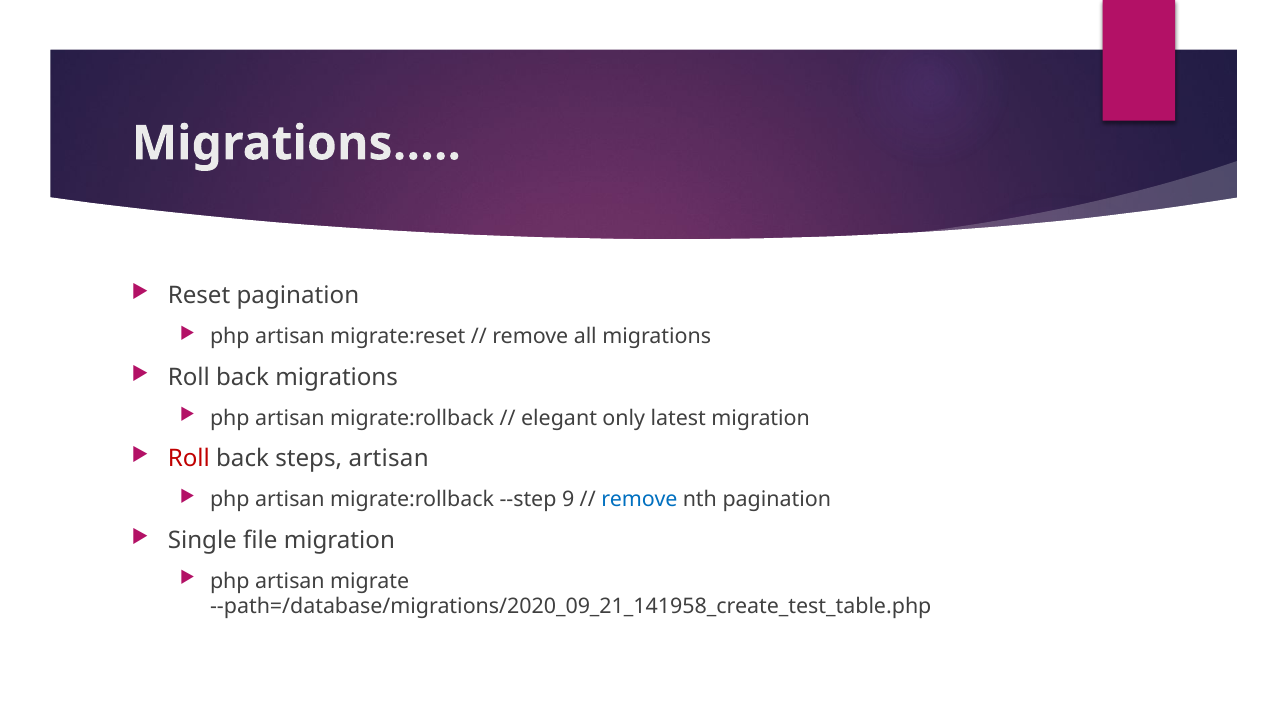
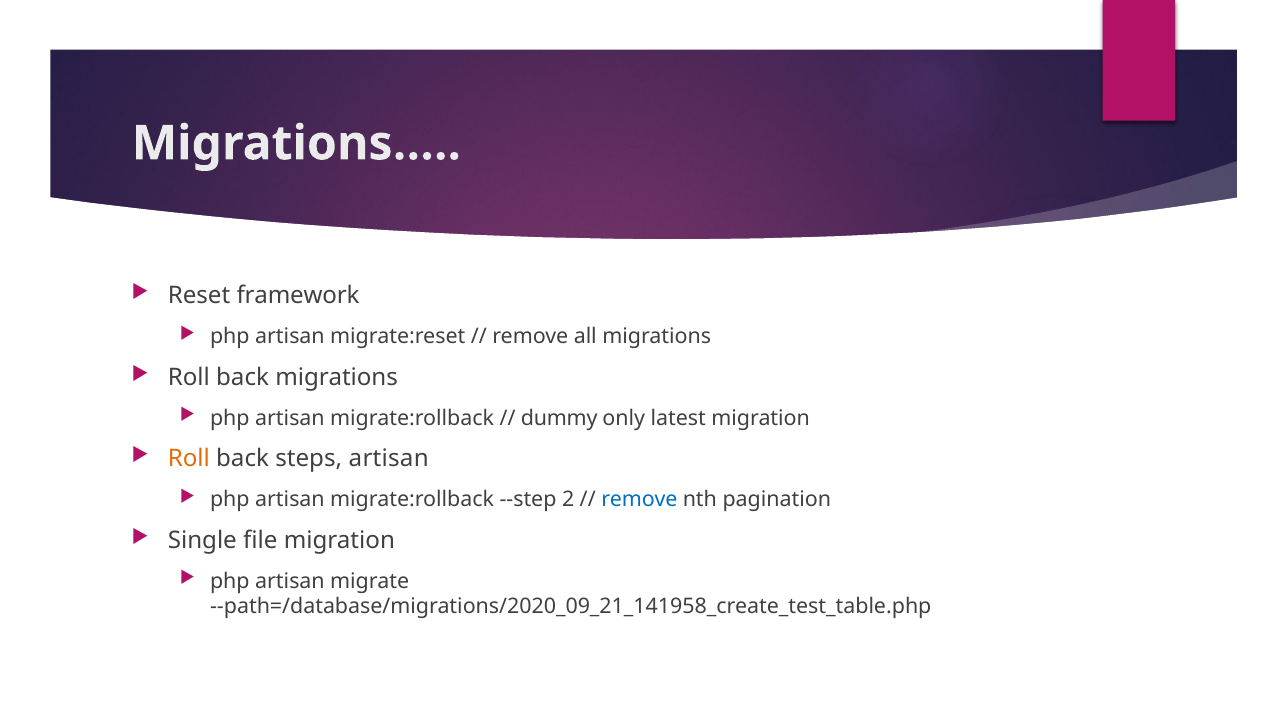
Reset pagination: pagination -> framework
elegant: elegant -> dummy
Roll at (189, 459) colour: red -> orange
9: 9 -> 2
